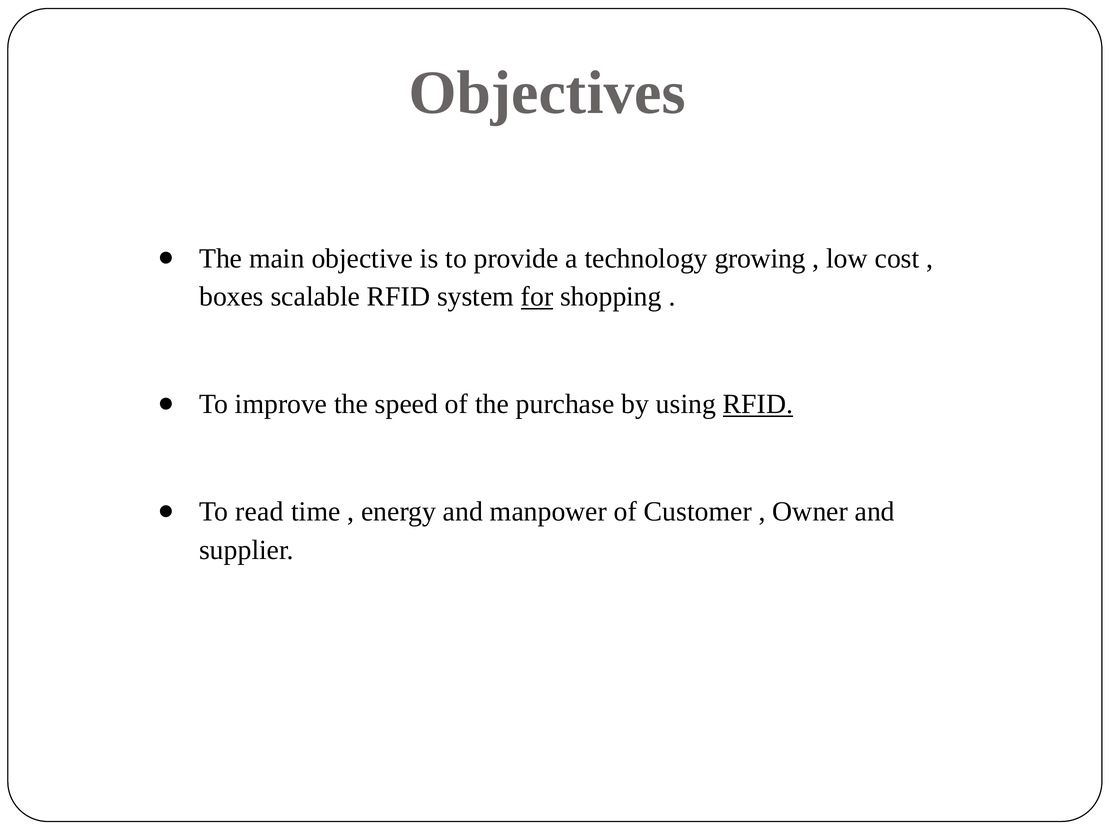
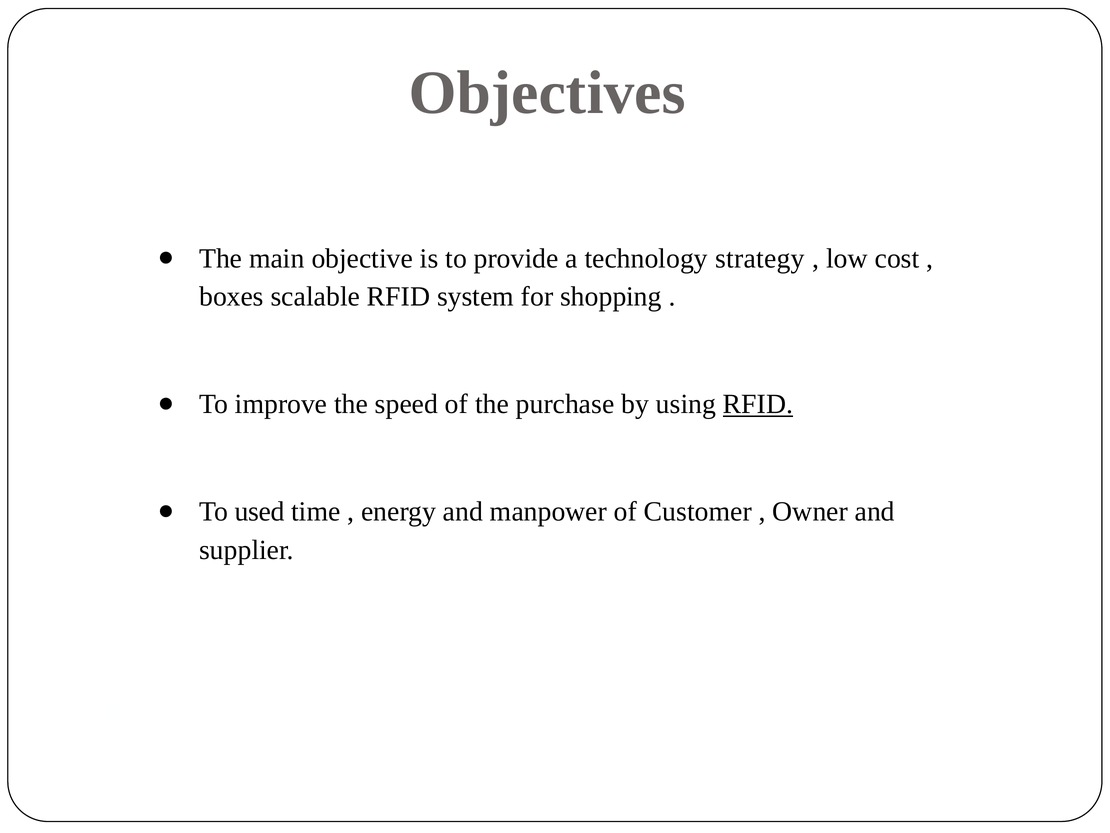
growing: growing -> strategy
for underline: present -> none
read: read -> used
